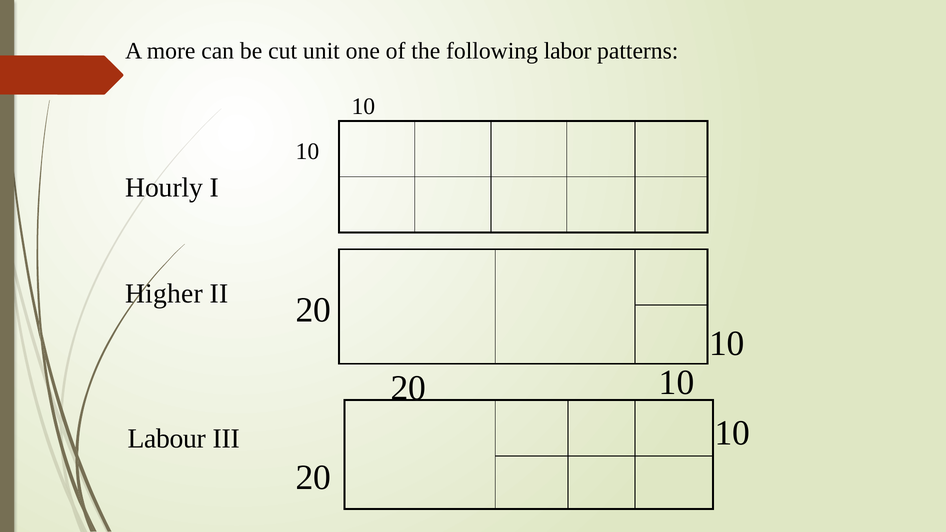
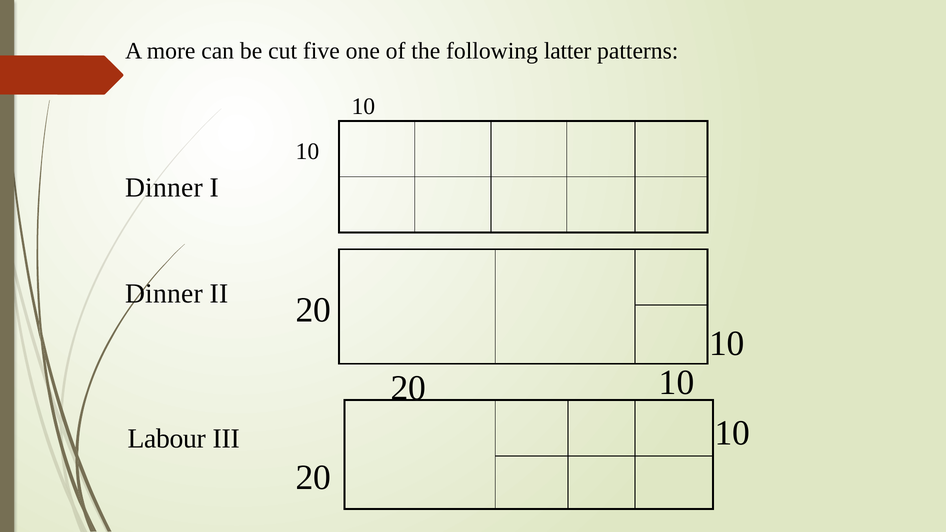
unit: unit -> five
labor: labor -> latter
Hourly at (164, 188): Hourly -> Dinner
Higher at (164, 294): Higher -> Dinner
